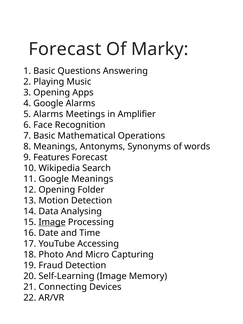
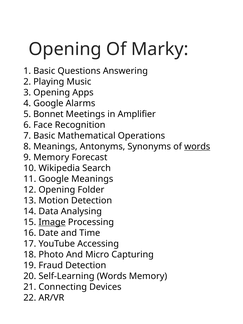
Forecast at (65, 49): Forecast -> Opening
5 Alarms: Alarms -> Bonnet
words at (197, 147) underline: none -> present
9 Features: Features -> Memory
Self-Learning Image: Image -> Words
